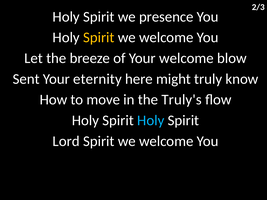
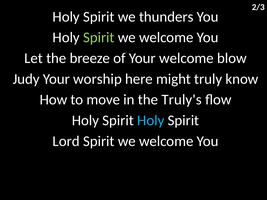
presence: presence -> thunders
Spirit at (99, 38) colour: yellow -> light green
Sent: Sent -> Judy
eternity: eternity -> worship
